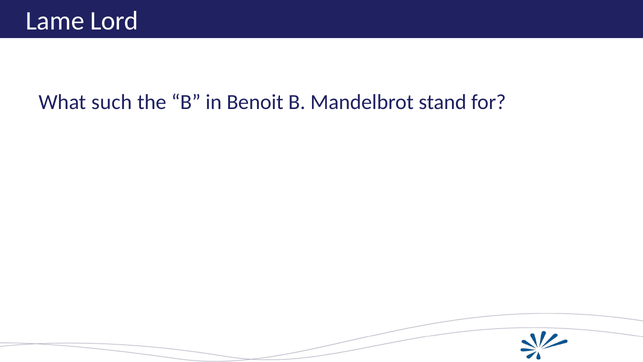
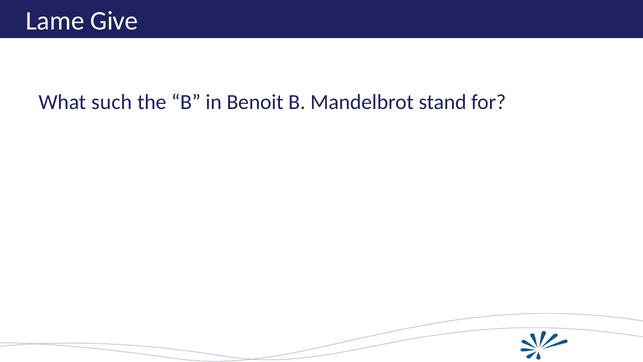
Lord: Lord -> Give
